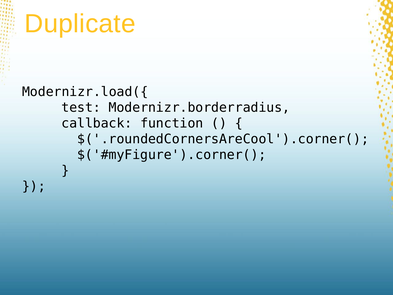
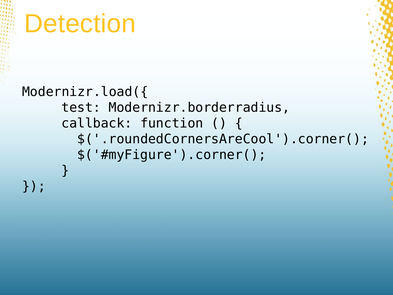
Duplicate: Duplicate -> Detection
